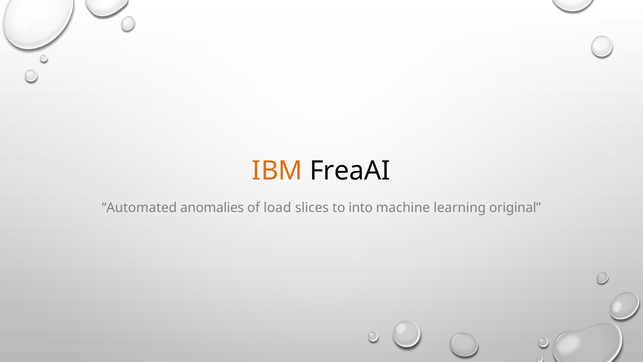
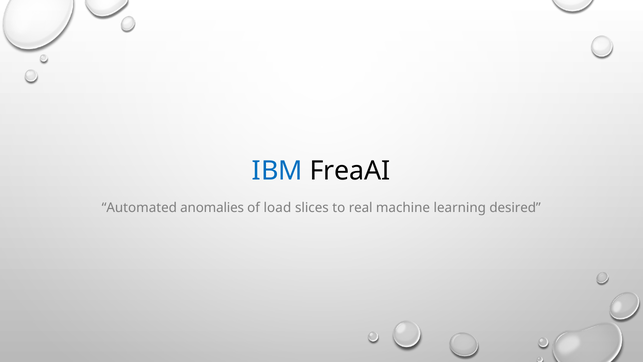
IBM colour: orange -> blue
into: into -> real
original: original -> desired
